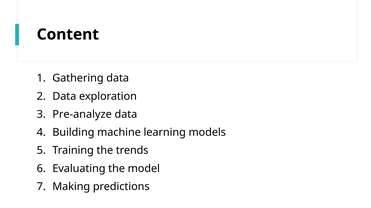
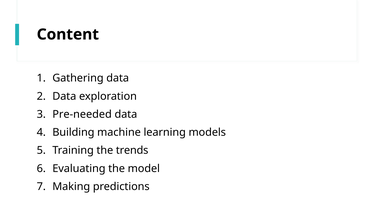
Pre-analyze: Pre-analyze -> Pre-needed
